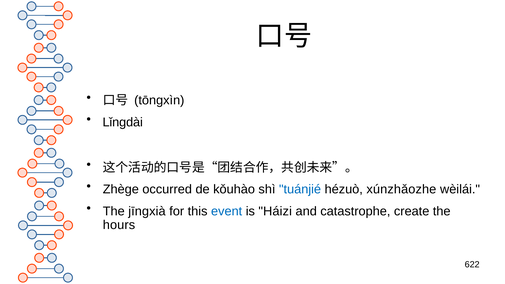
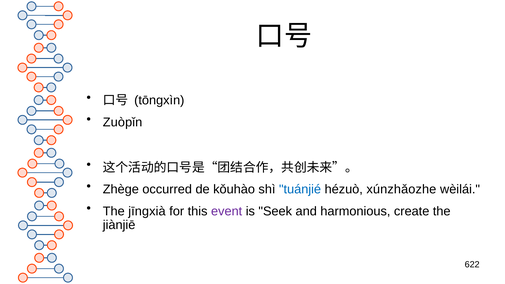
Lǐngdài: Lǐngdài -> Zuòpǐn
event colour: blue -> purple
Háizi: Háizi -> Seek
catastrophe: catastrophe -> harmonious
hours: hours -> jiànjiē
